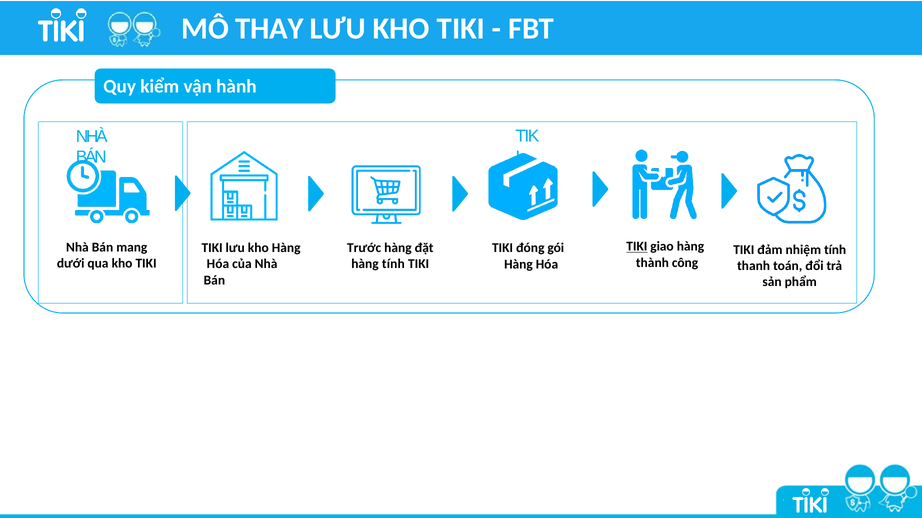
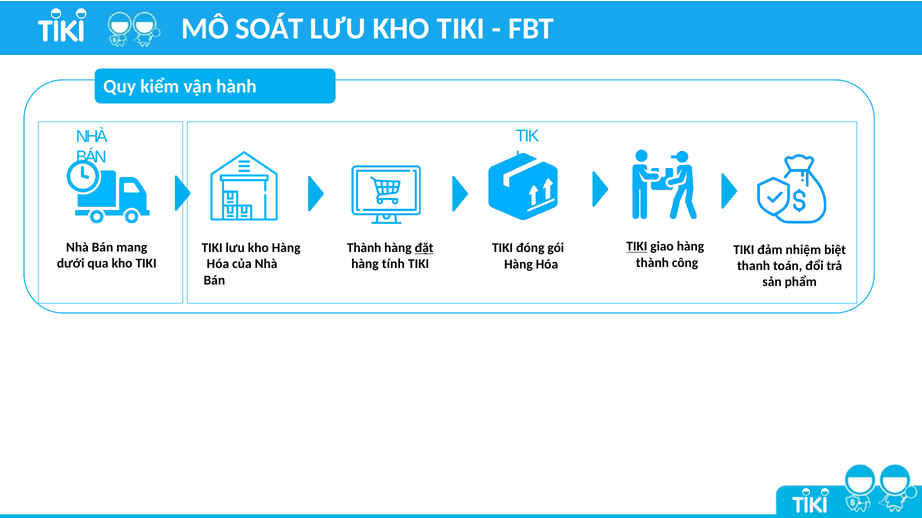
THAY: THAY -> SOÁT
Trước at (364, 248): Trước -> Thành
đặt underline: none -> present
nhiệm tính: tính -> biệt
